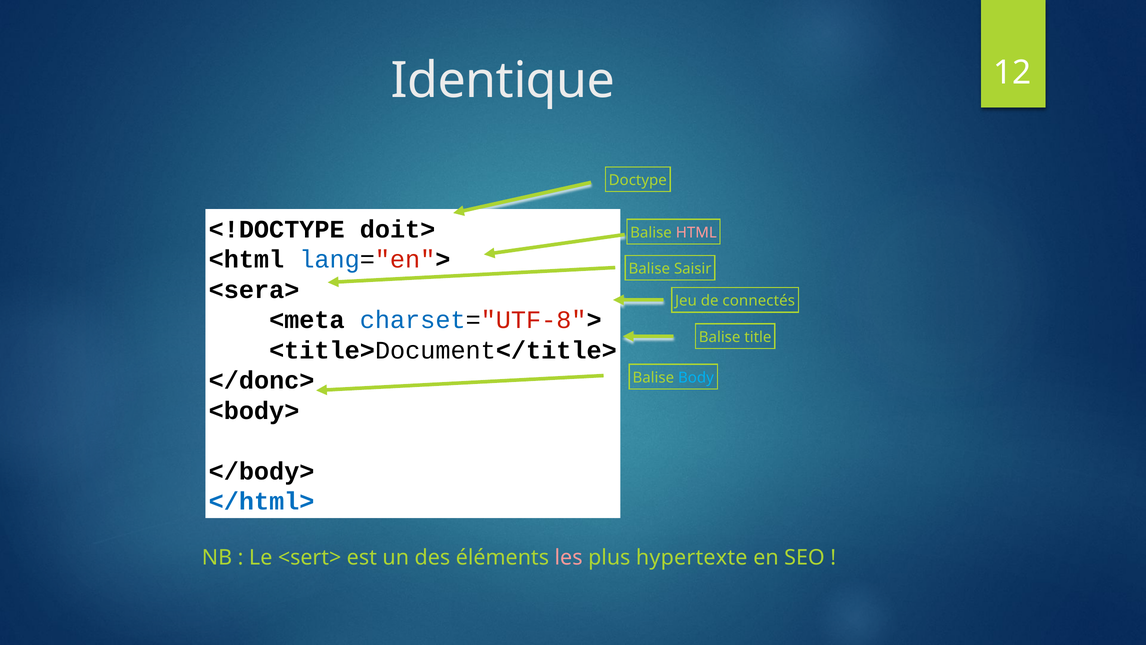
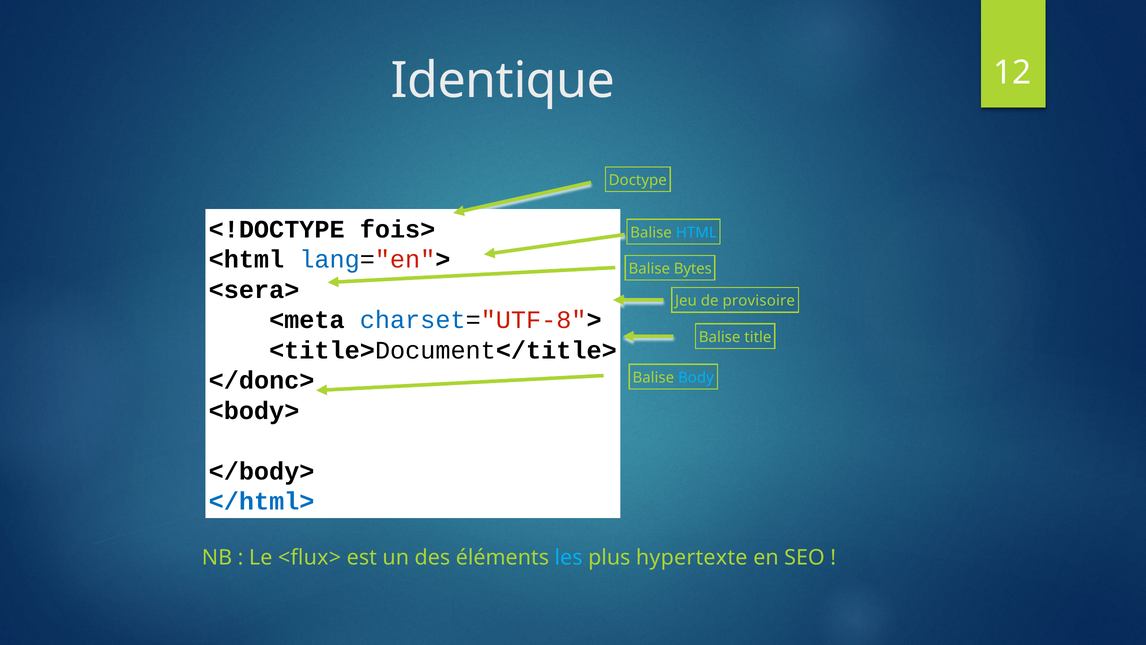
doit>: doit> -> fois>
HTML colour: pink -> light blue
Saisir: Saisir -> Bytes
connectés: connectés -> provisoire
<sert>: <sert> -> <flux>
les colour: pink -> light blue
